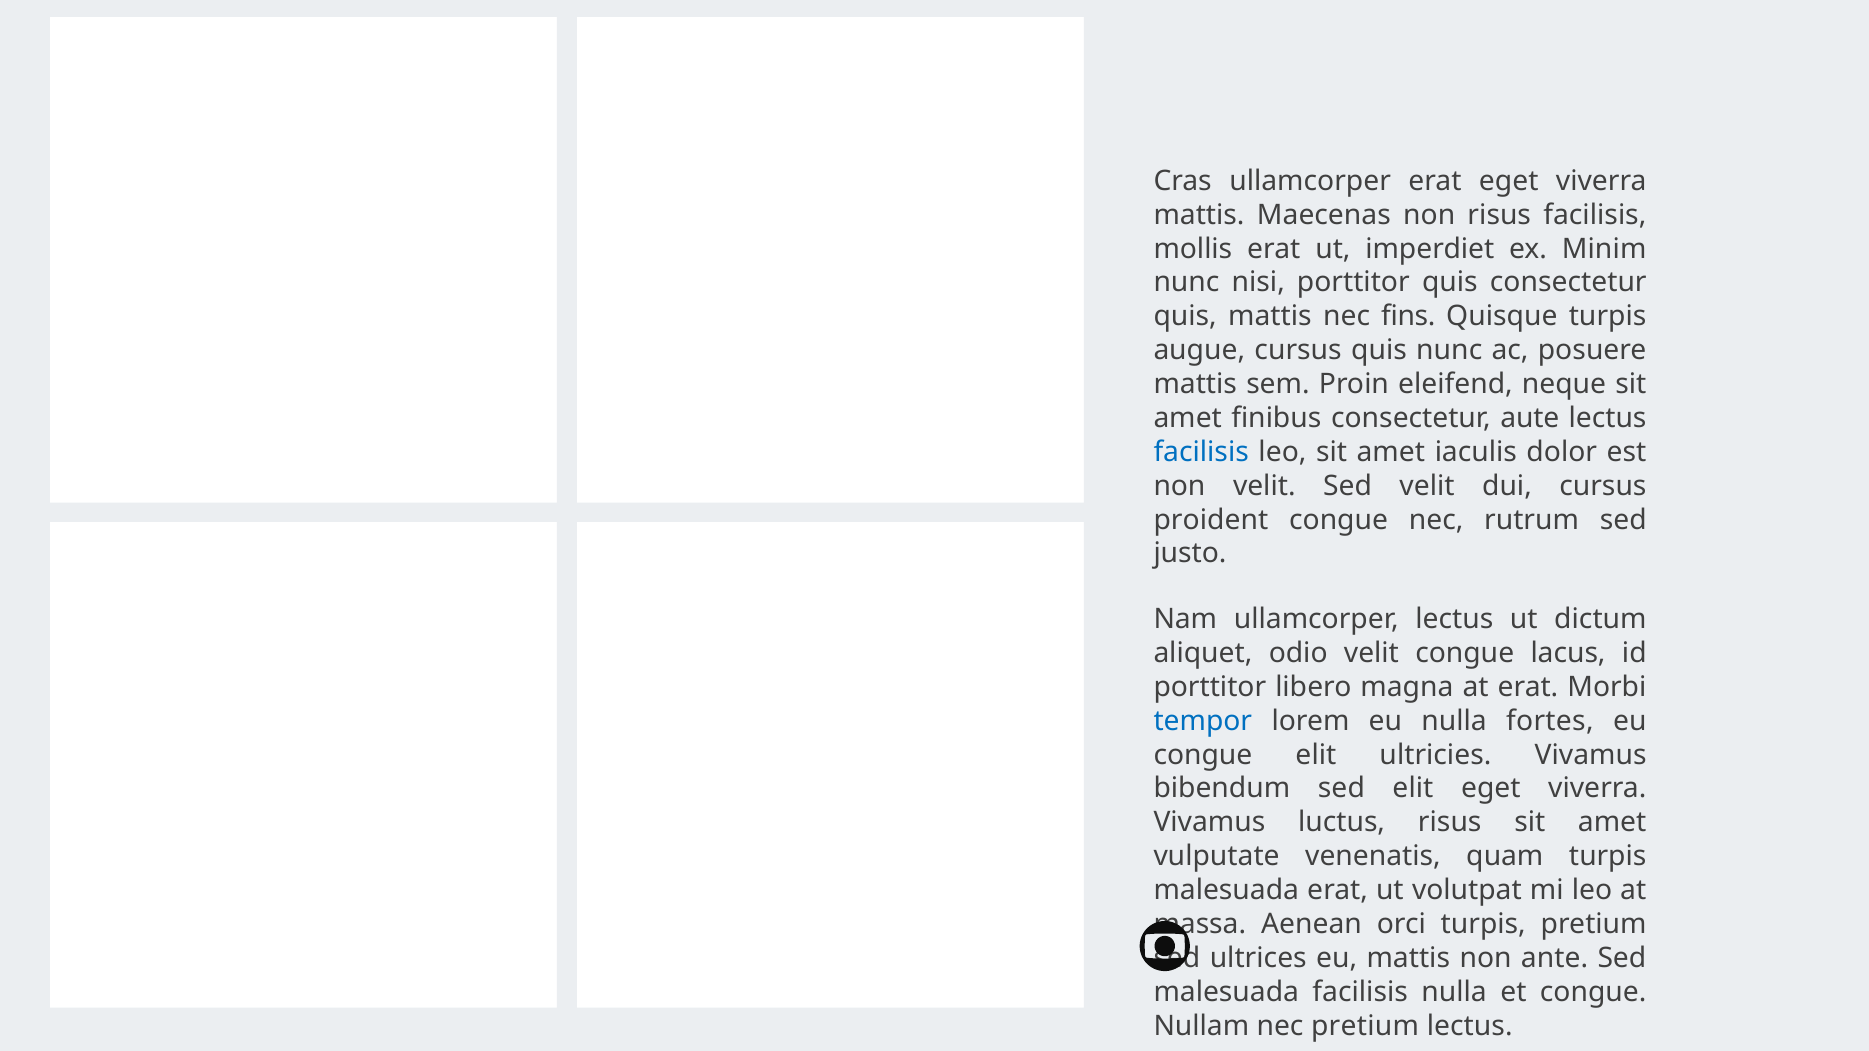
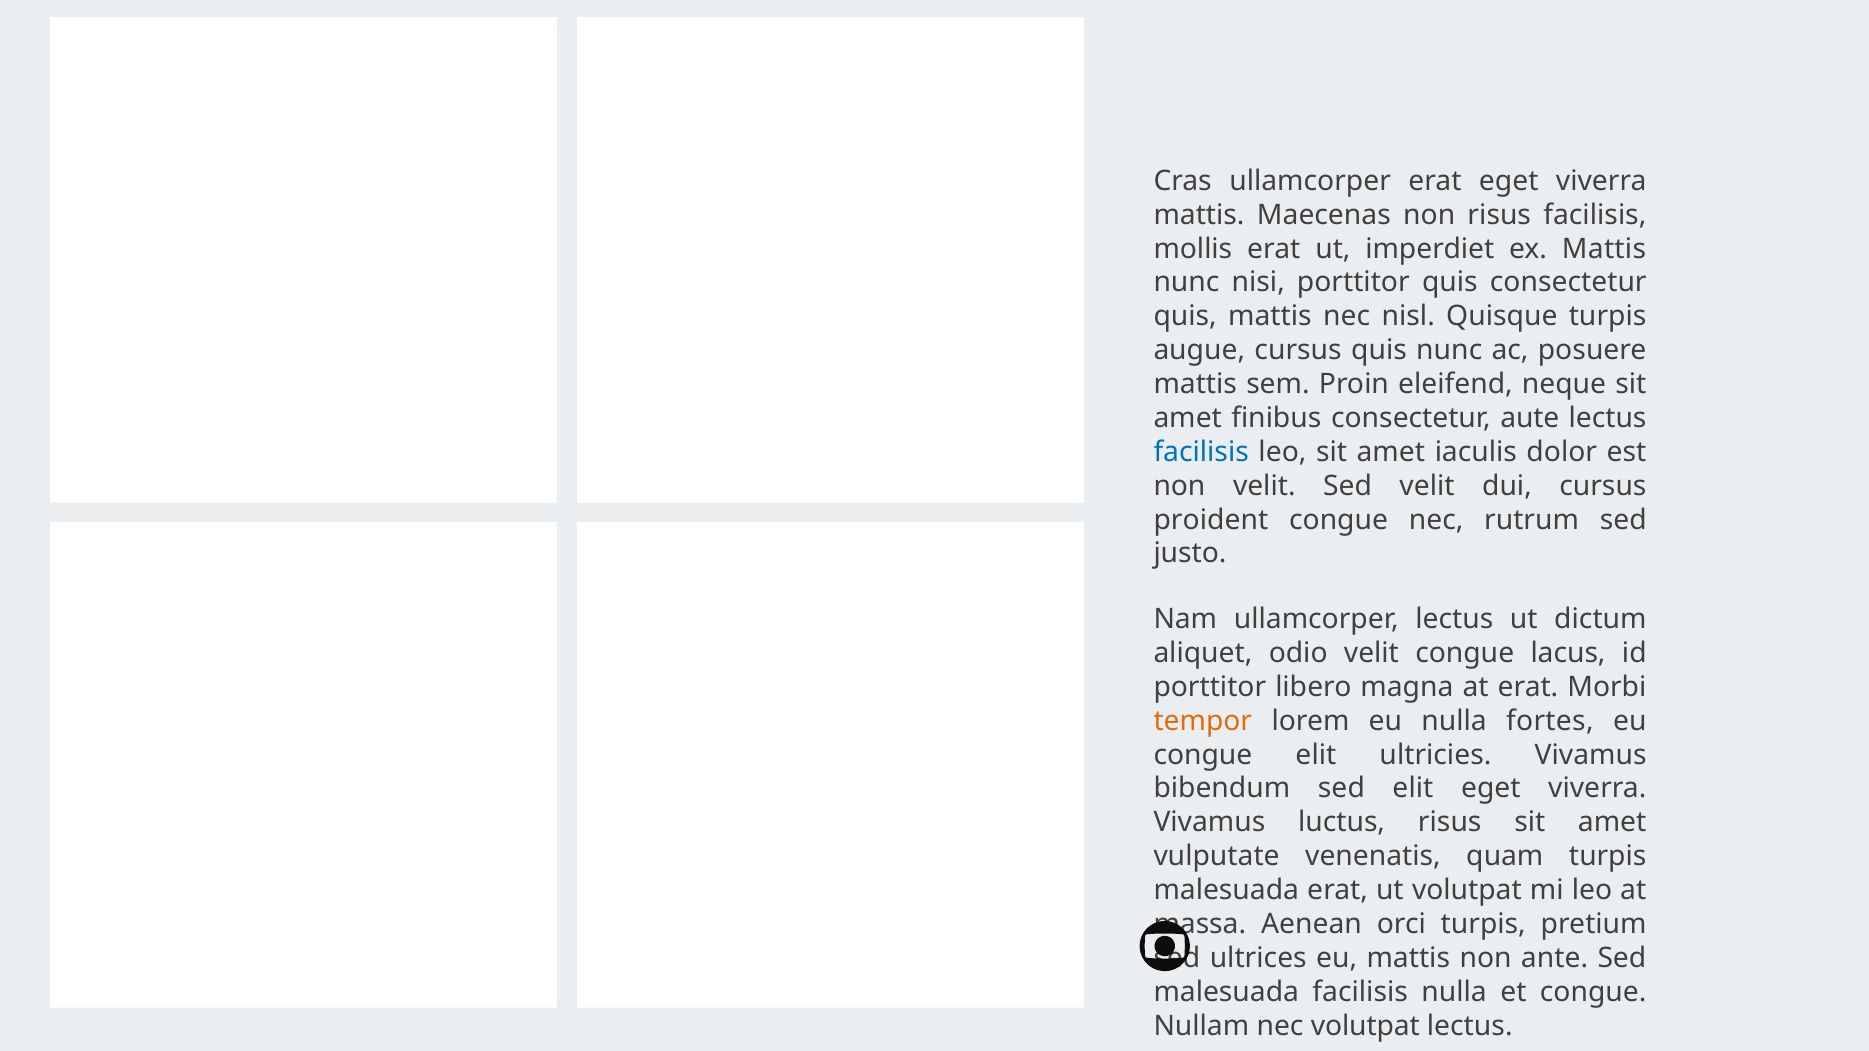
ex Minim: Minim -> Mattis
fins: fins -> nisl
tempor colour: blue -> orange
nec pretium: pretium -> volutpat
